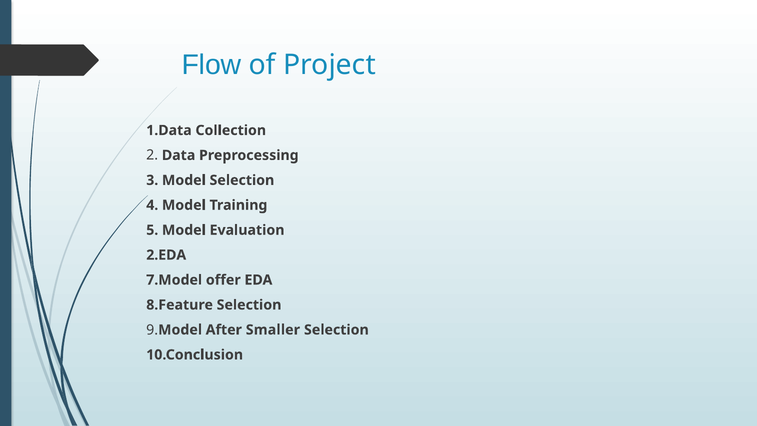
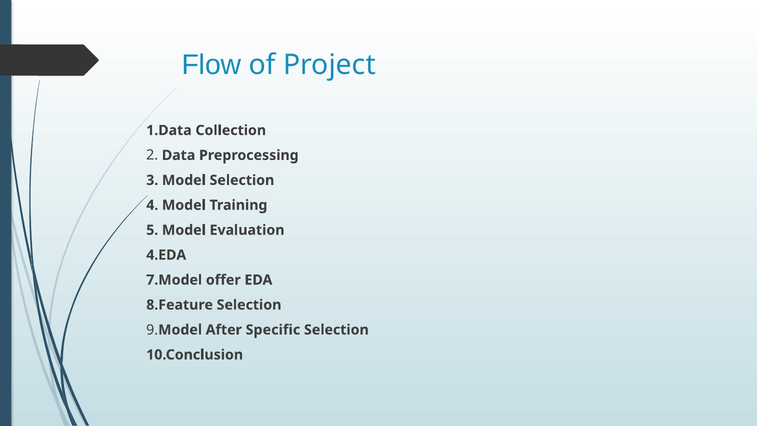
2.EDA: 2.EDA -> 4.EDA
Smaller: Smaller -> Specific
